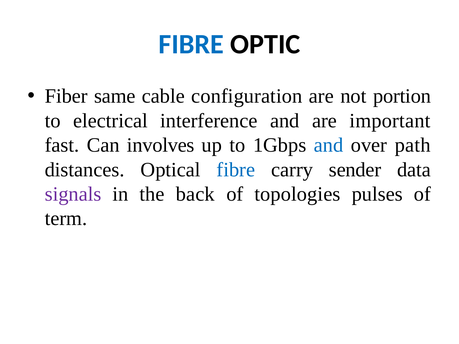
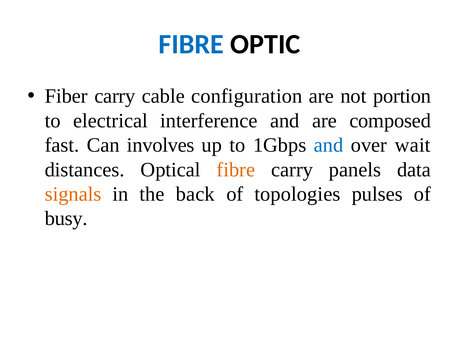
Fiber same: same -> carry
important: important -> composed
path: path -> wait
fibre at (236, 170) colour: blue -> orange
sender: sender -> panels
signals colour: purple -> orange
term: term -> busy
